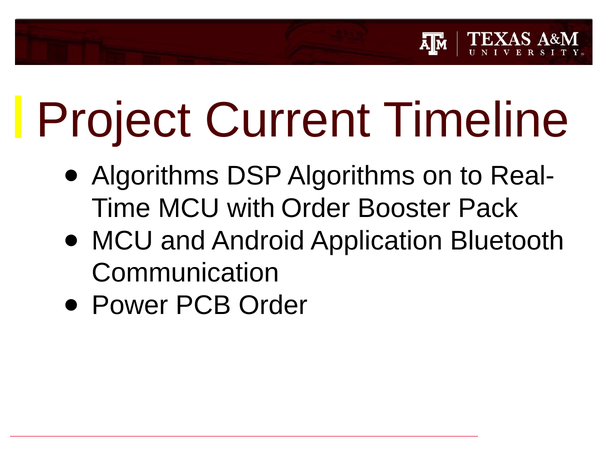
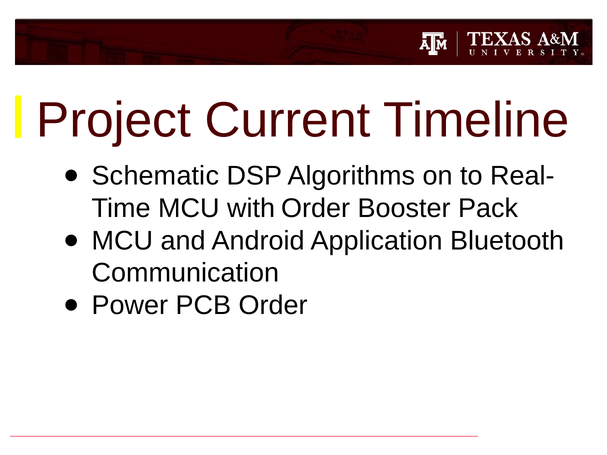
Algorithms at (156, 176): Algorithms -> Schematic
